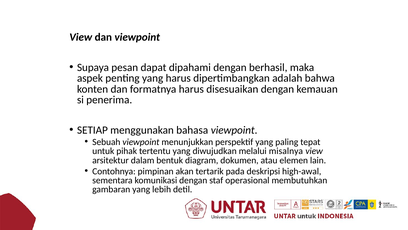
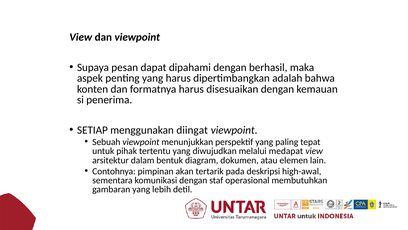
bahasa: bahasa -> diingat
misalnya: misalnya -> medapat
